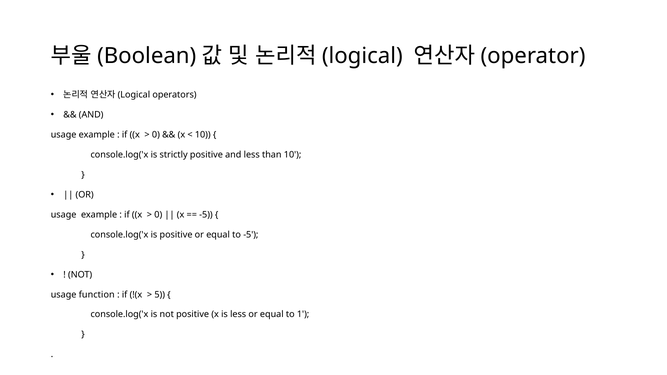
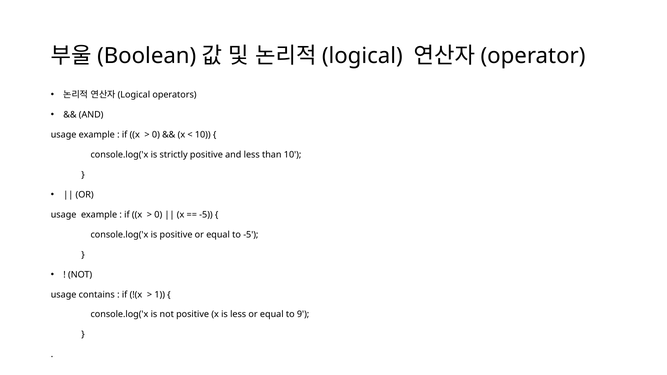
function: function -> contains
5: 5 -> 1
1: 1 -> 9
